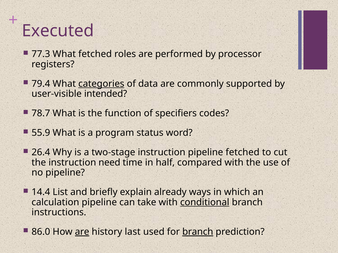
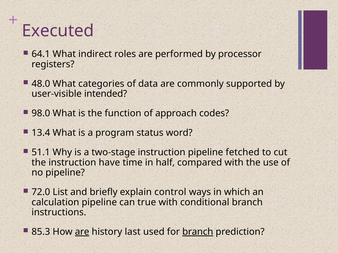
77.3: 77.3 -> 64.1
What fetched: fetched -> indirect
79.4: 79.4 -> 48.0
categories underline: present -> none
78.7: 78.7 -> 98.0
specifiers: specifiers -> approach
55.9: 55.9 -> 13.4
26.4: 26.4 -> 51.1
need: need -> have
14.4: 14.4 -> 72.0
already: already -> control
take: take -> true
conditional underline: present -> none
86.0: 86.0 -> 85.3
